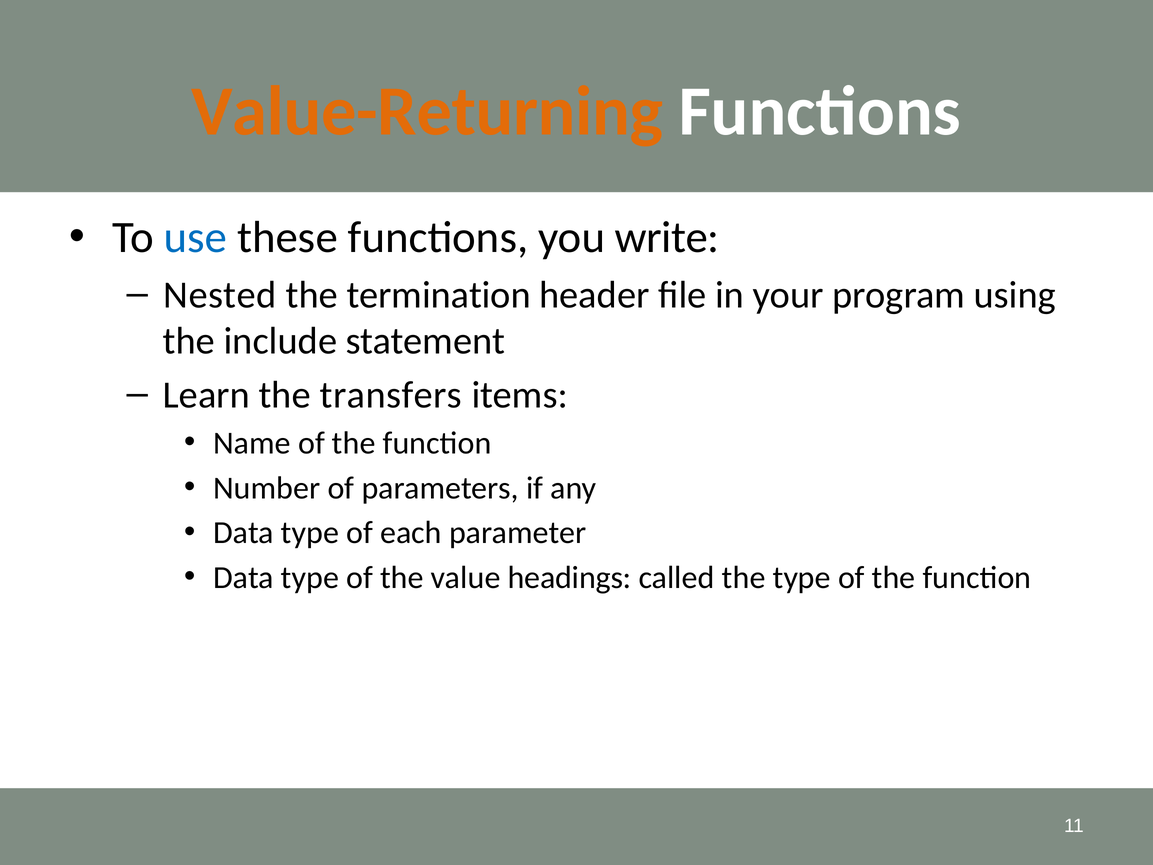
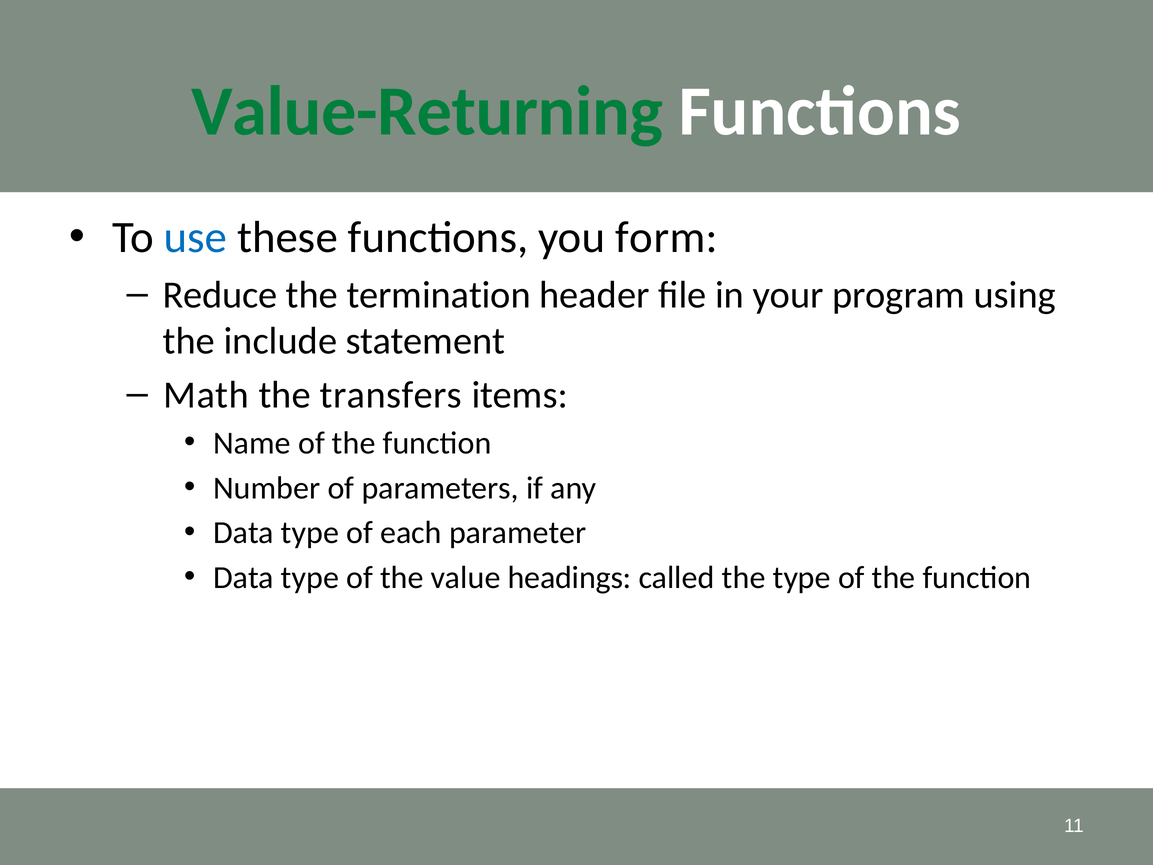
Value-Returning colour: orange -> green
write: write -> form
Nested: Nested -> Reduce
Learn: Learn -> Math
